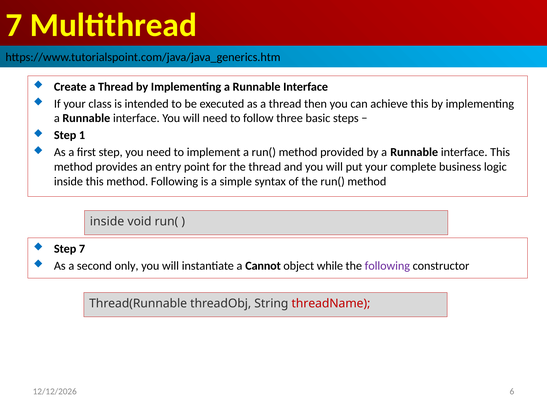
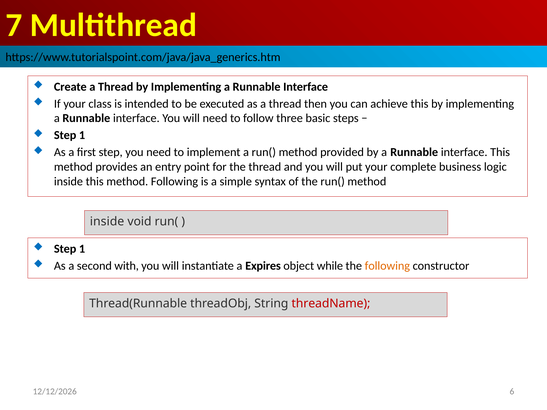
7 at (82, 249): 7 -> 1
only: only -> with
Cannot: Cannot -> Expires
following at (387, 266) colour: purple -> orange
